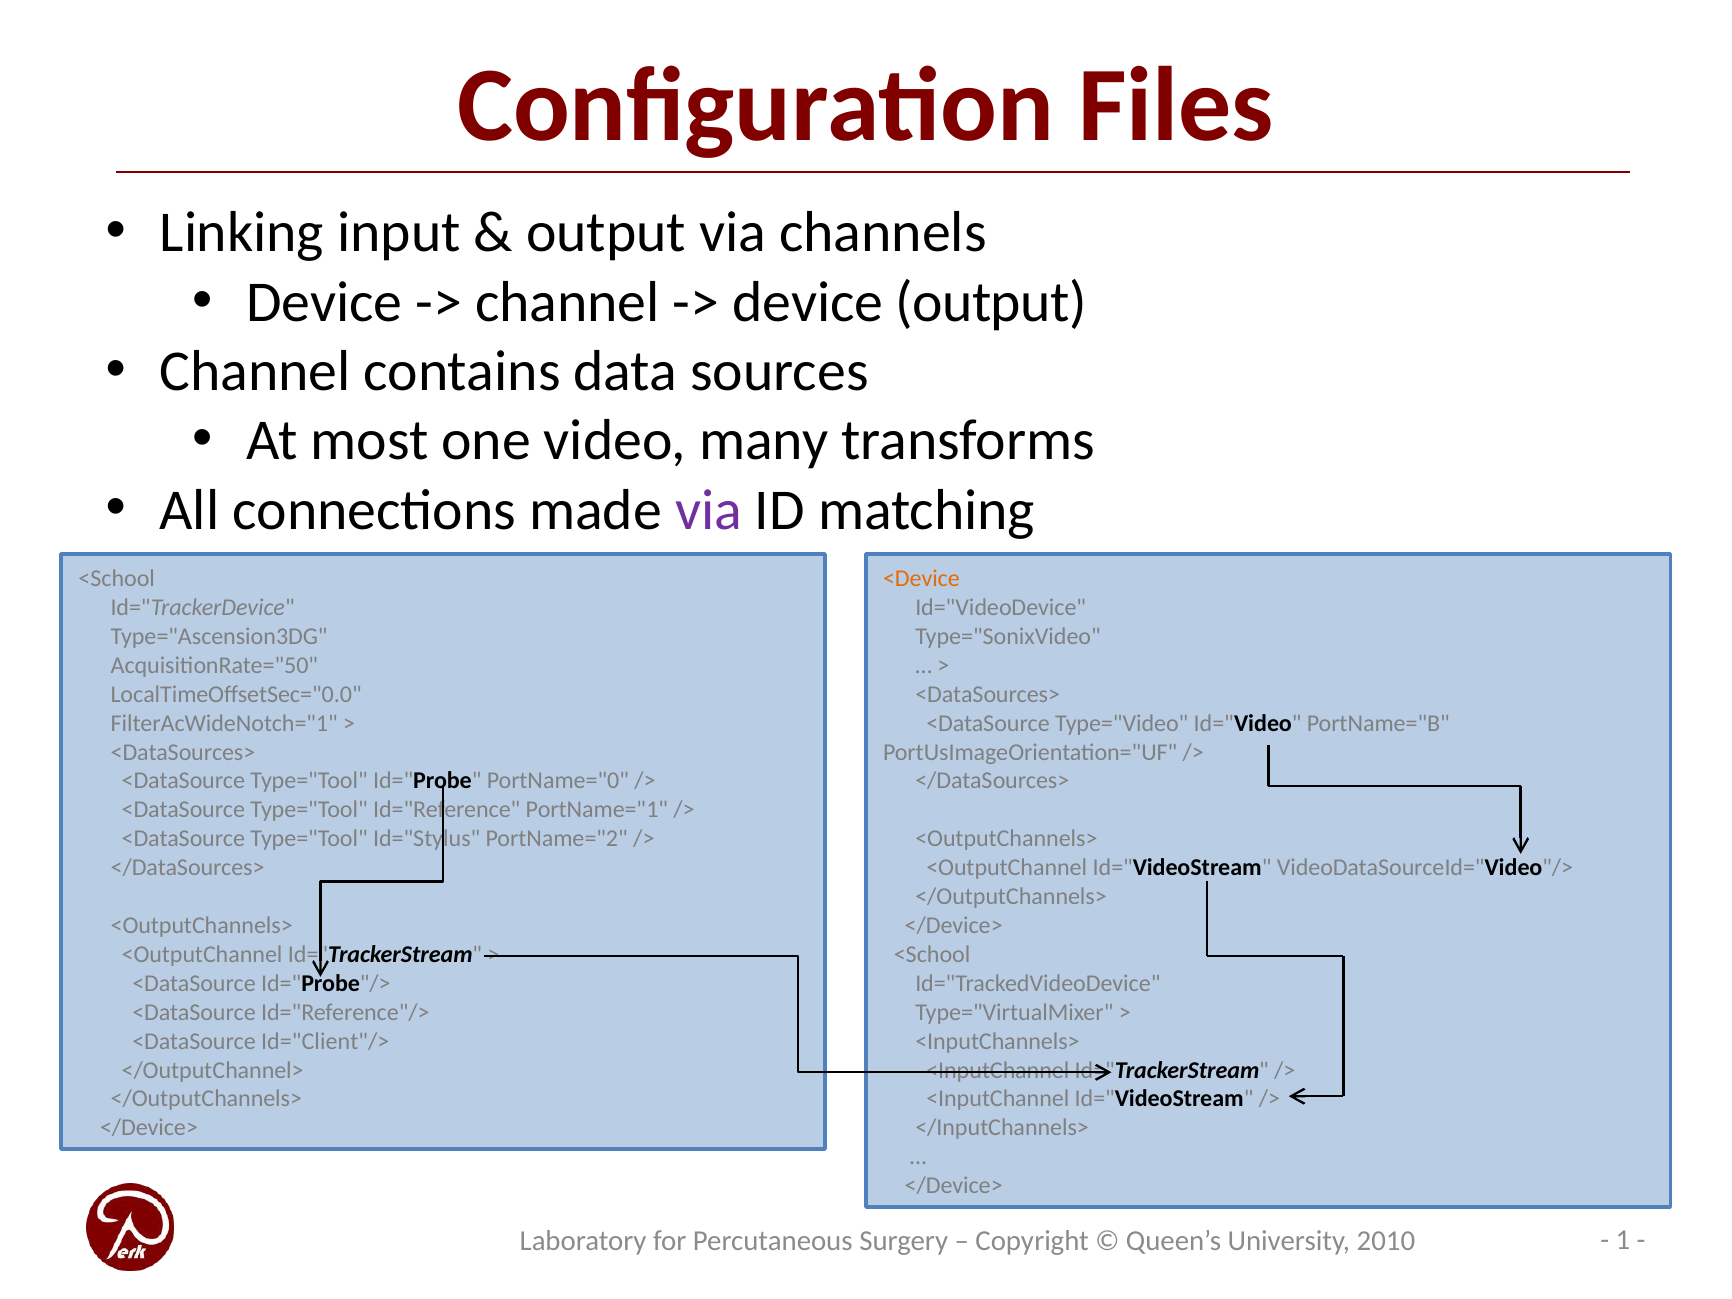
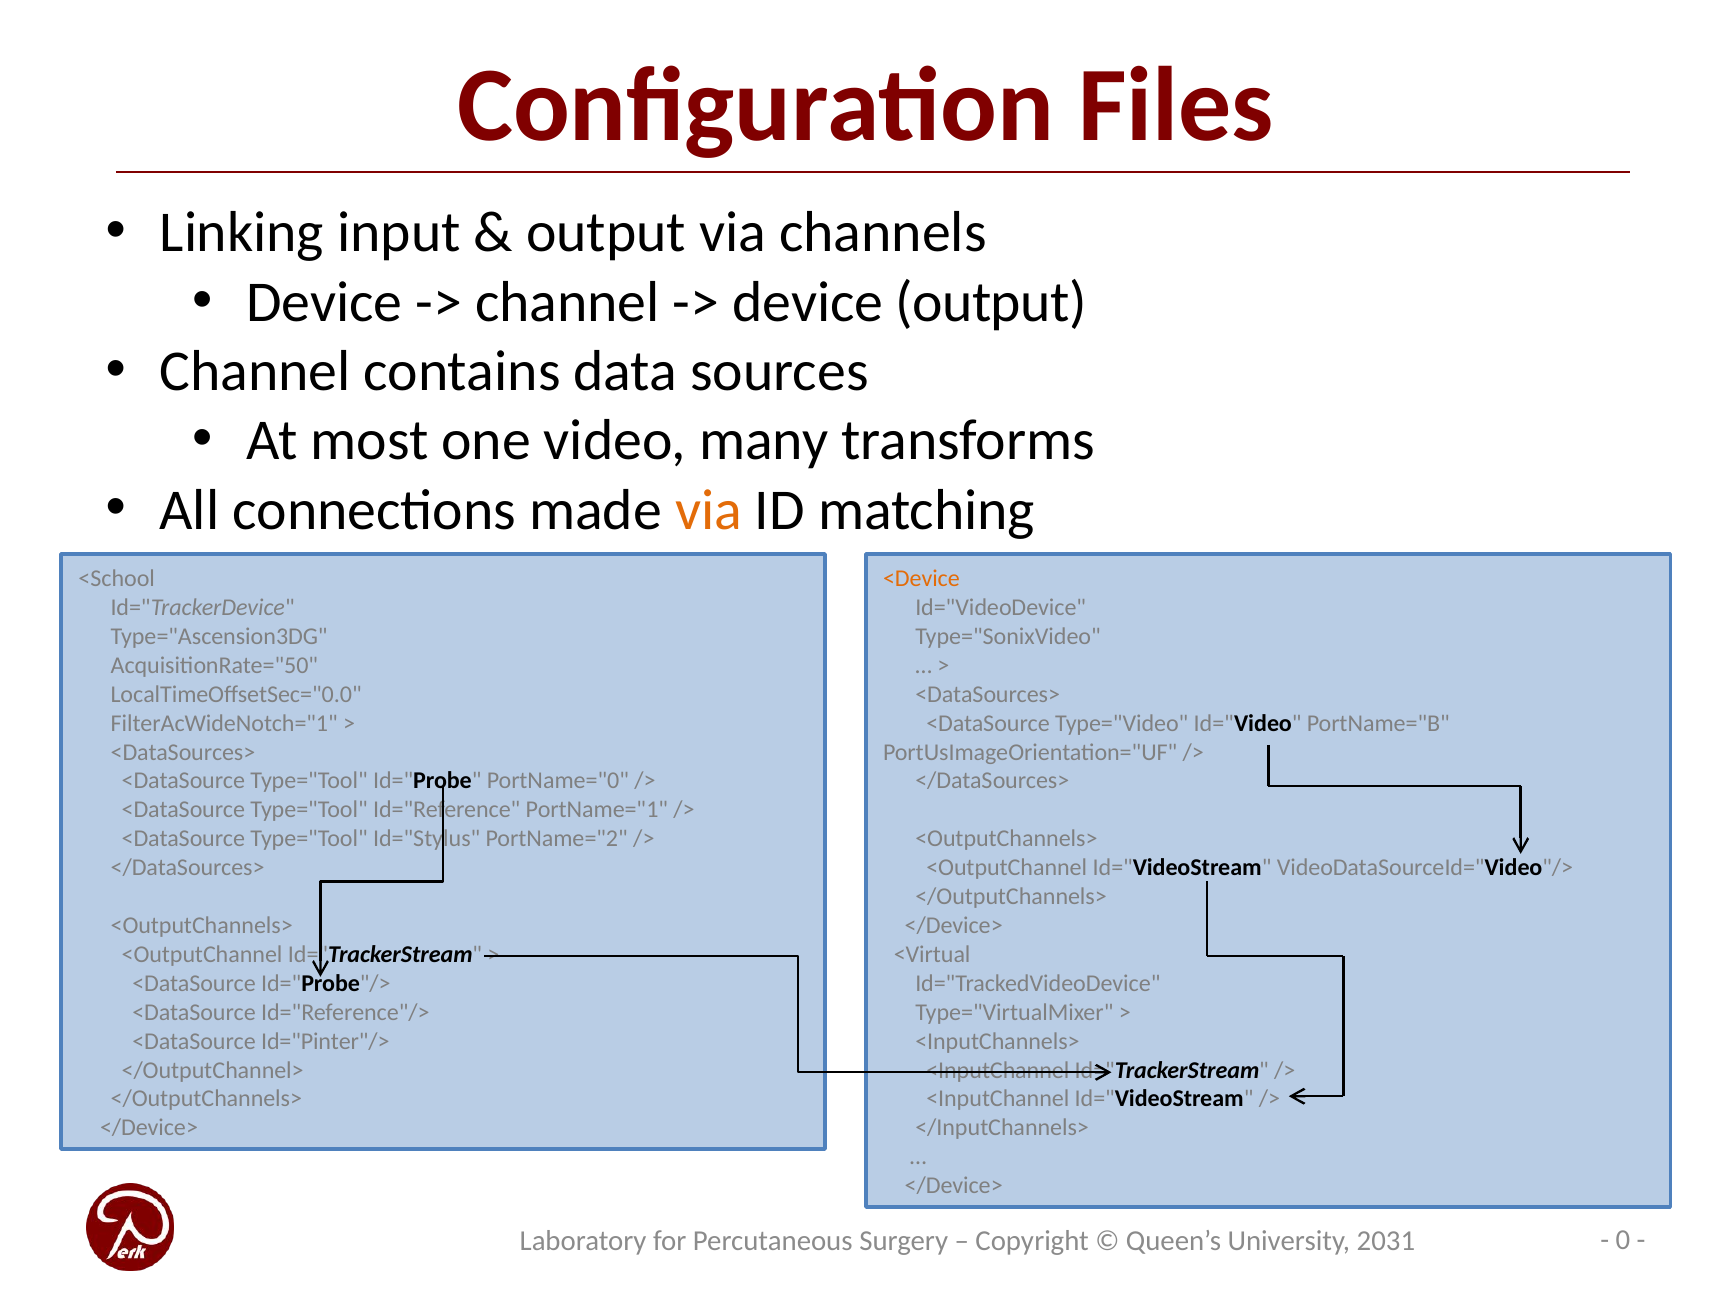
via at (709, 510) colour: purple -> orange
<School at (932, 954): <School -> <Virtual
Id="Client"/>: Id="Client"/> -> Id="Pinter"/>
1: 1 -> 0
2010: 2010 -> 2031
